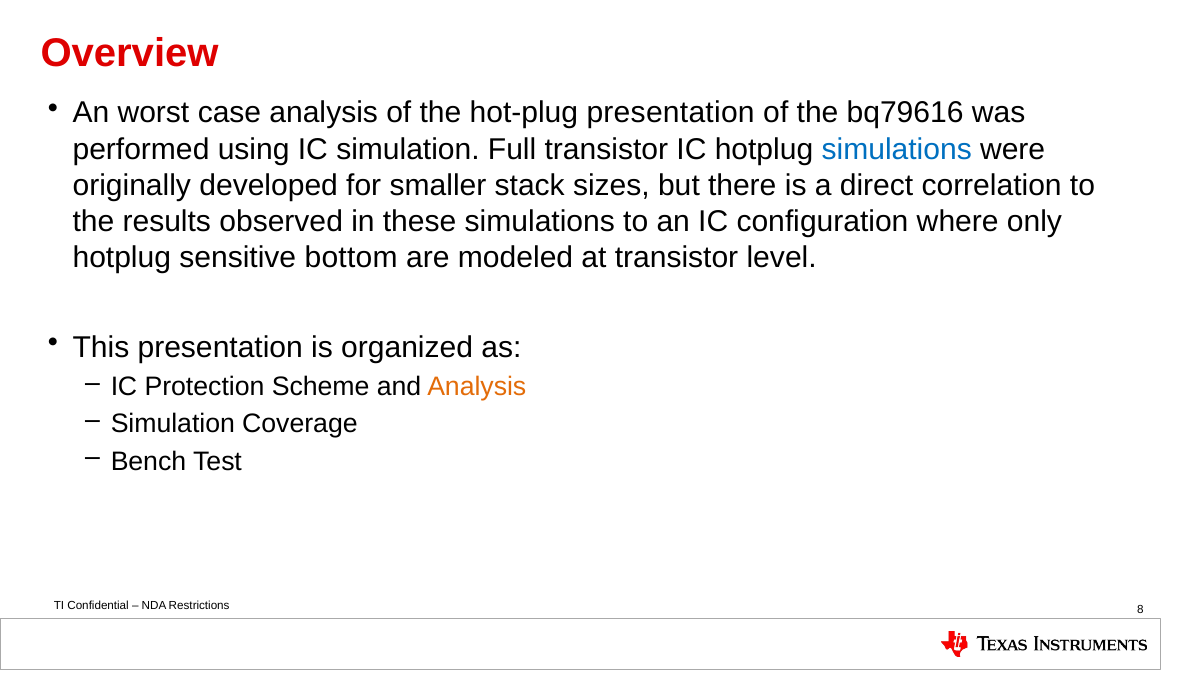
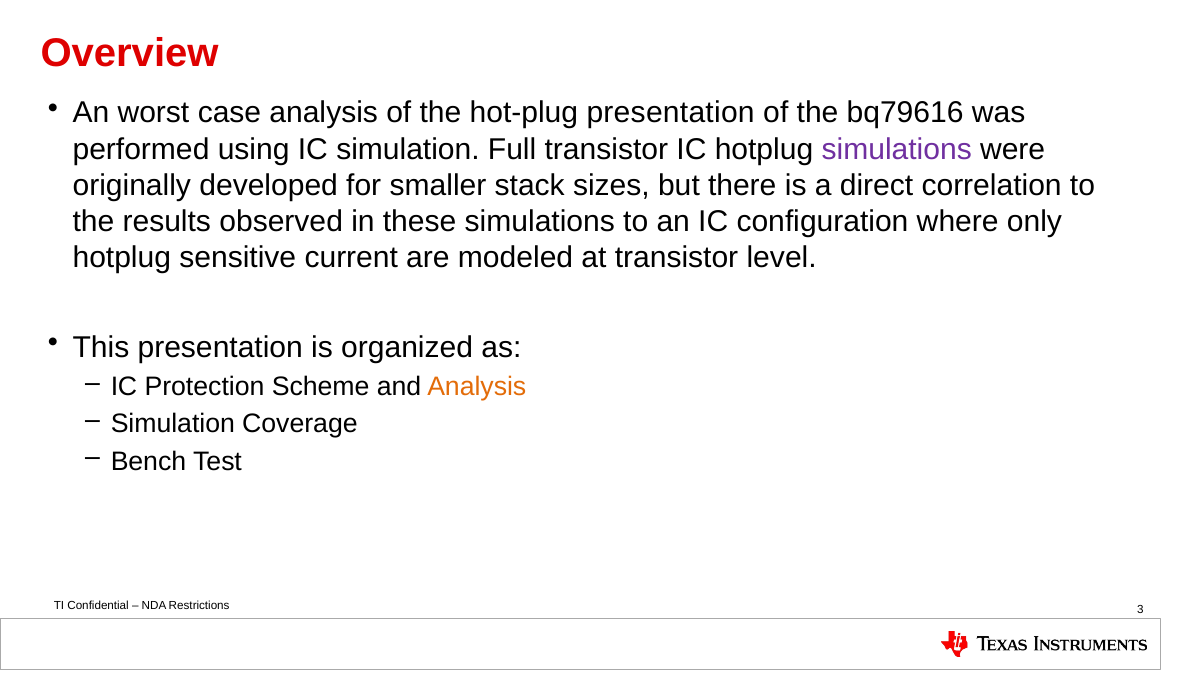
simulations at (897, 149) colour: blue -> purple
bottom: bottom -> current
8: 8 -> 3
